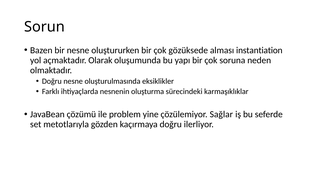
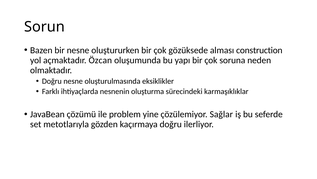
instantiation: instantiation -> construction
Olarak: Olarak -> Özcan
